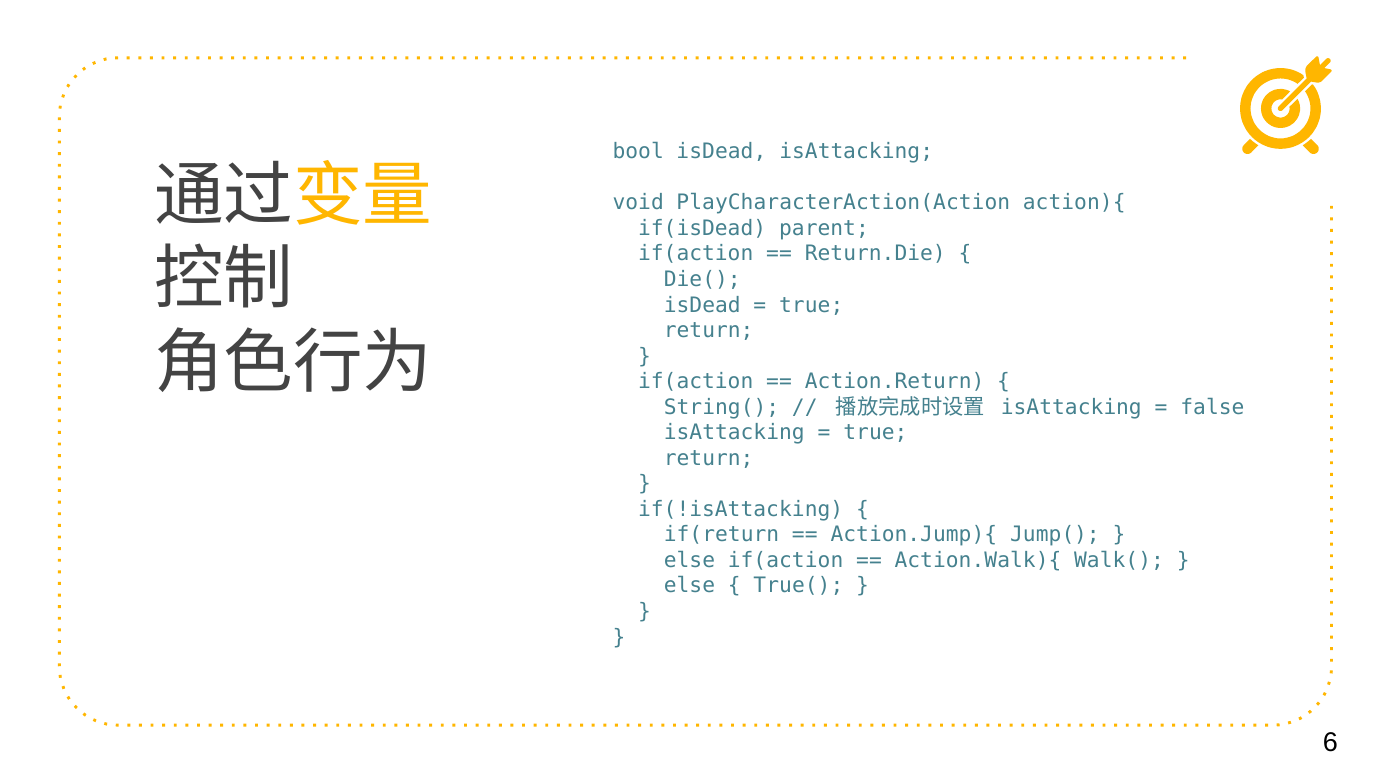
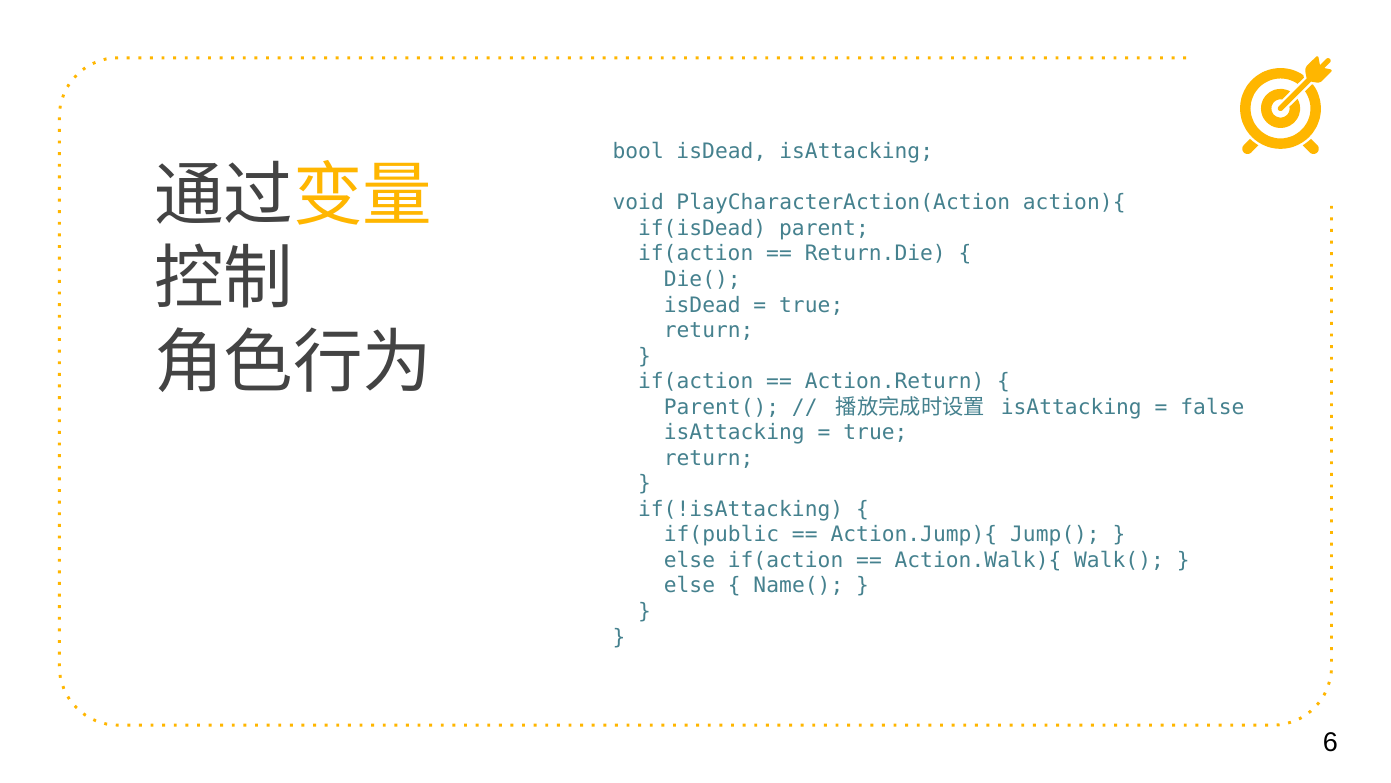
String(: String( -> Parent(
if(return: if(return -> if(public
True(: True( -> Name(
